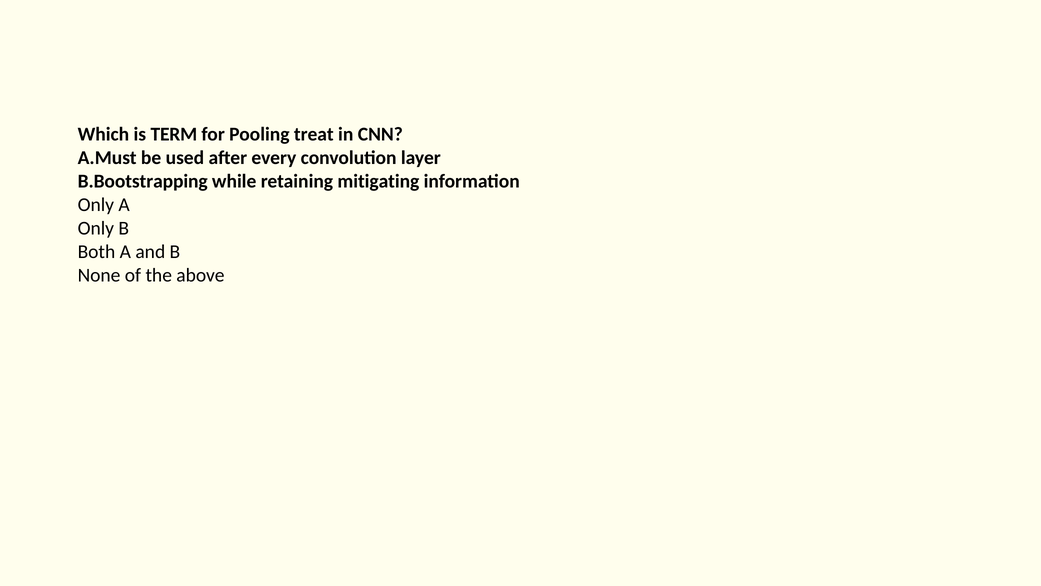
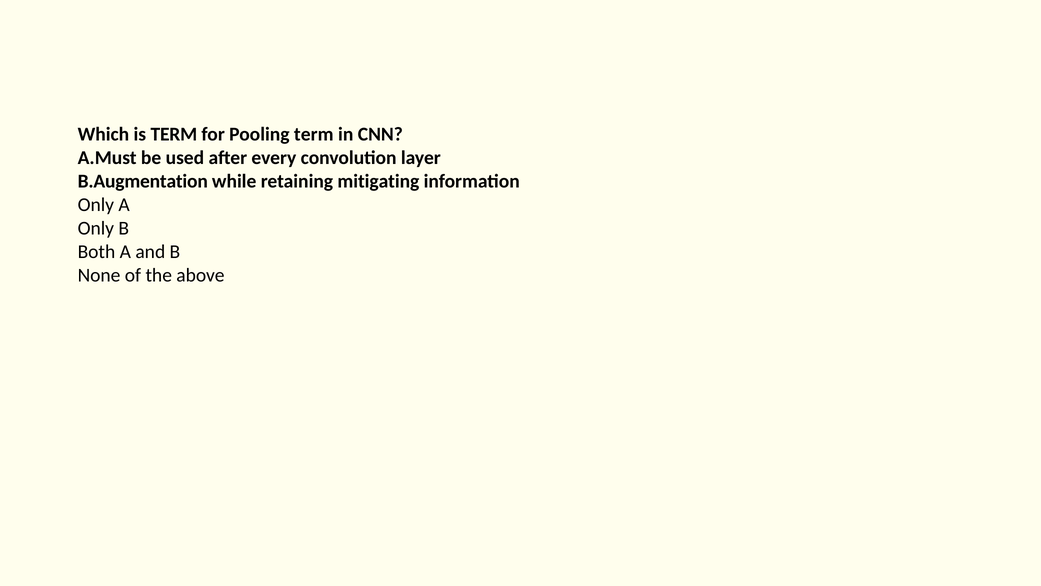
Pooling treat: treat -> term
B.Bootstrapping: B.Bootstrapping -> B.Augmentation
